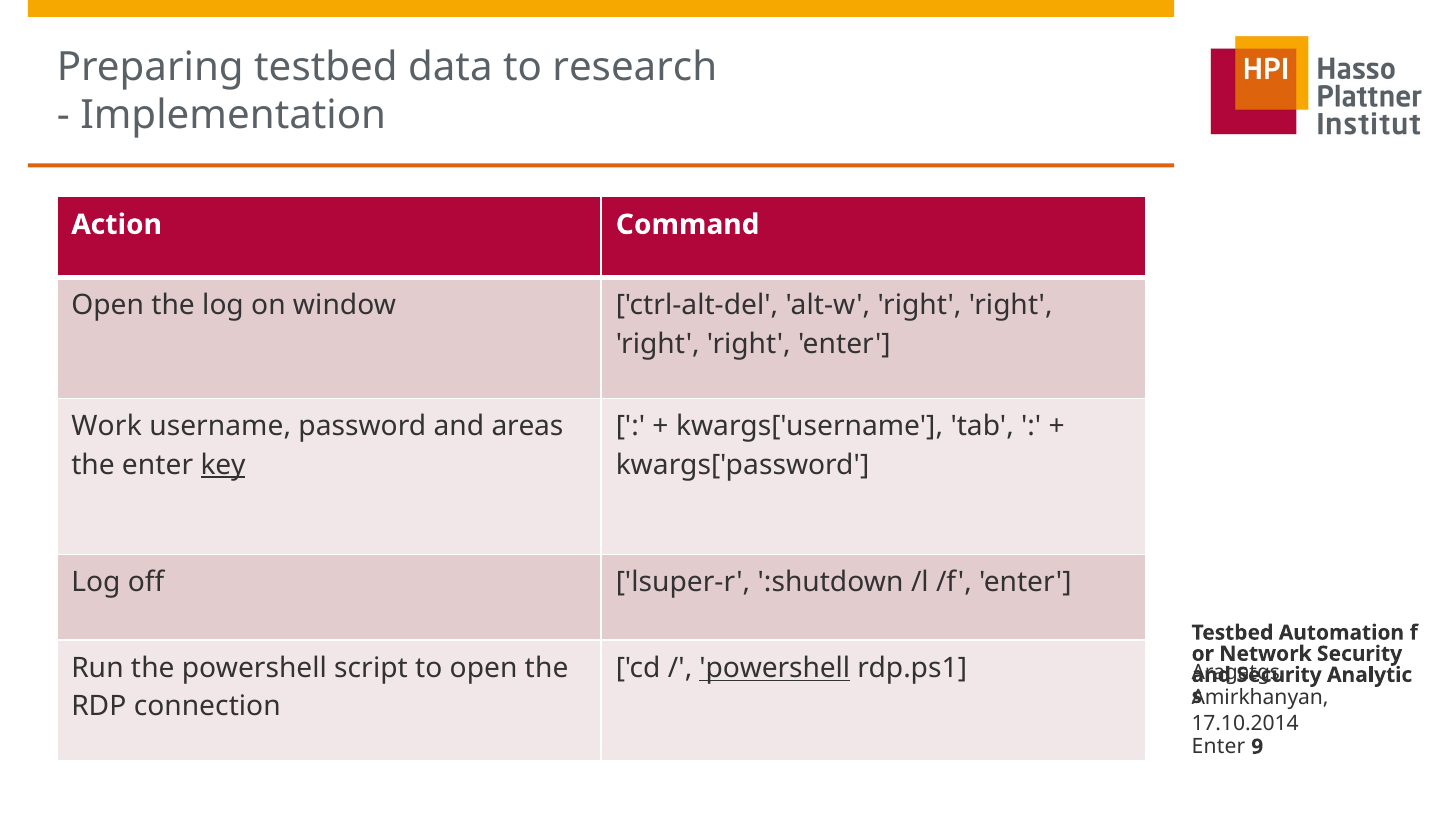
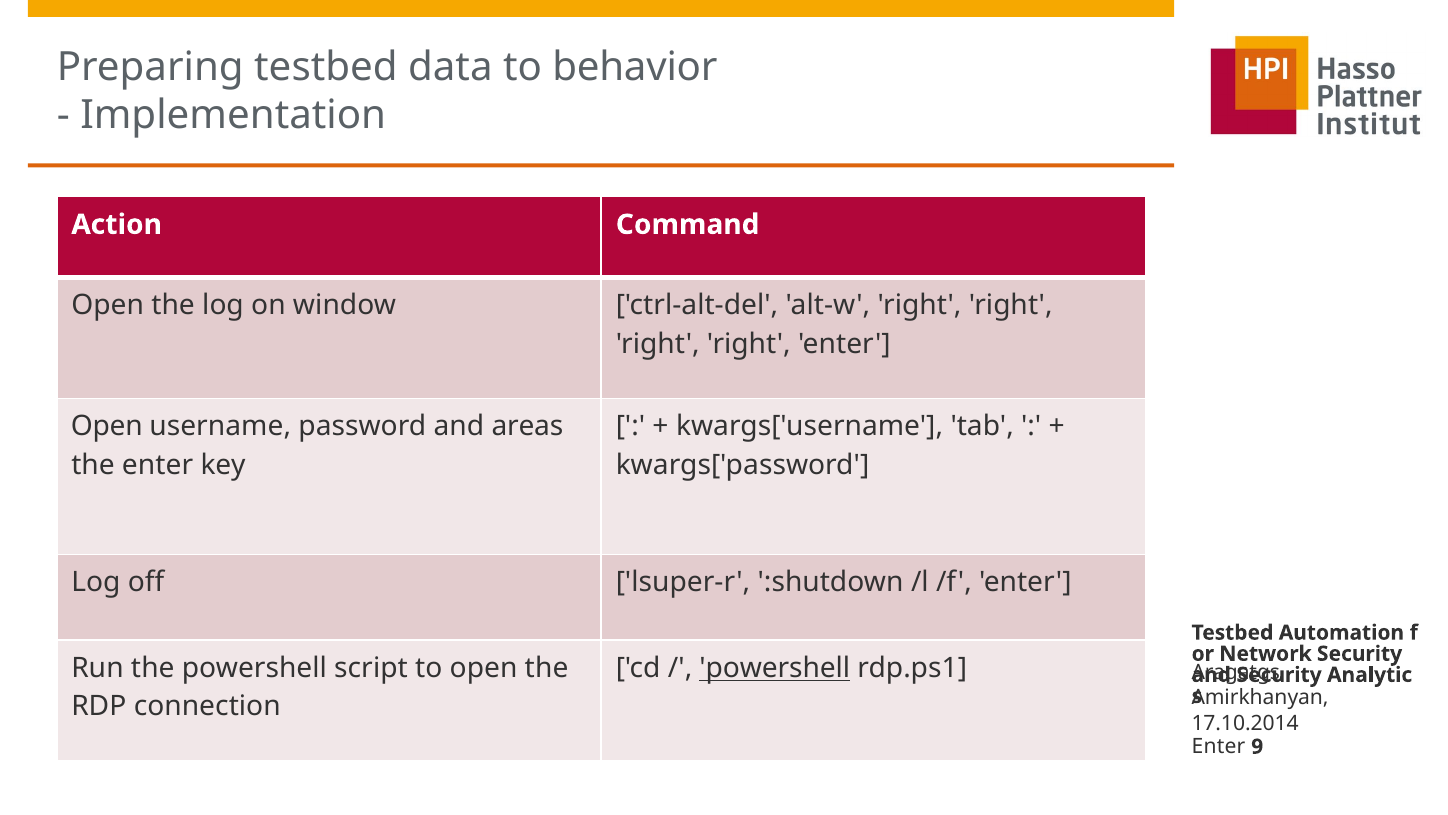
research: research -> behavior
Work at (107, 426): Work -> Open
key underline: present -> none
